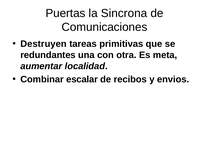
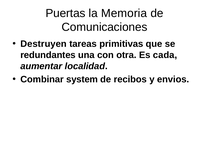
Sincrona: Sincrona -> Memoria
meta: meta -> cada
escalar: escalar -> system
